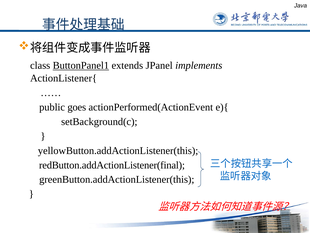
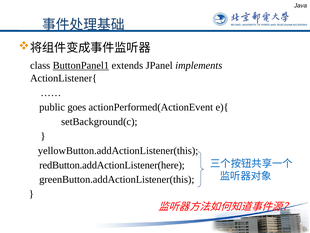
redButton.addActionListener(final: redButton.addActionListener(final -> redButton.addActionListener(here
